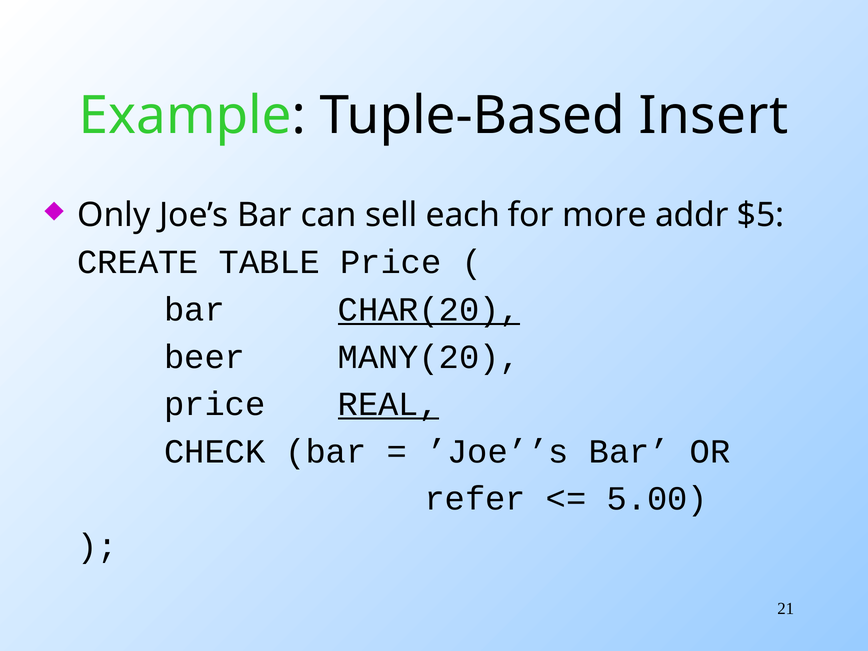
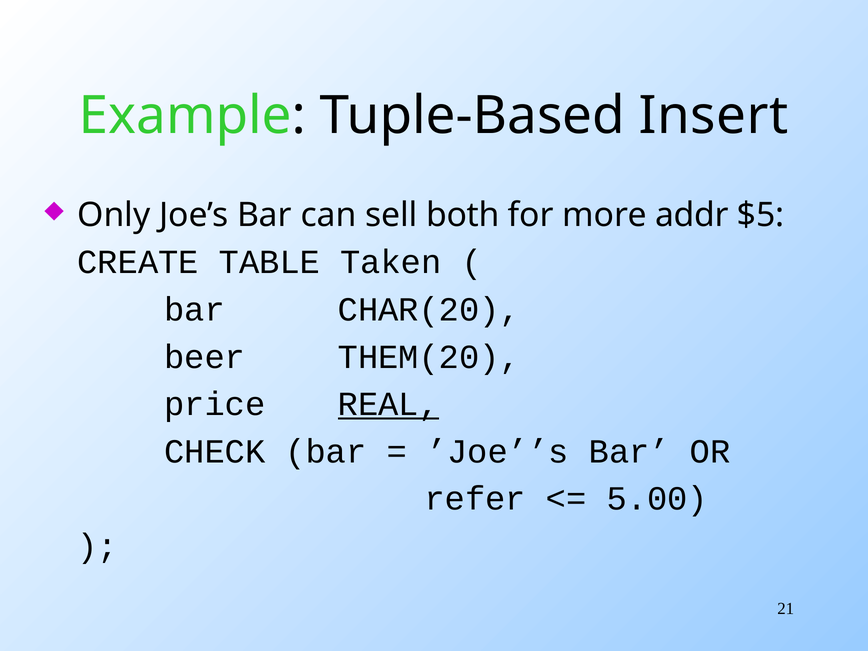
each: each -> both
TABLE Price: Price -> Taken
CHAR(20 underline: present -> none
MANY(20: MANY(20 -> THEM(20
